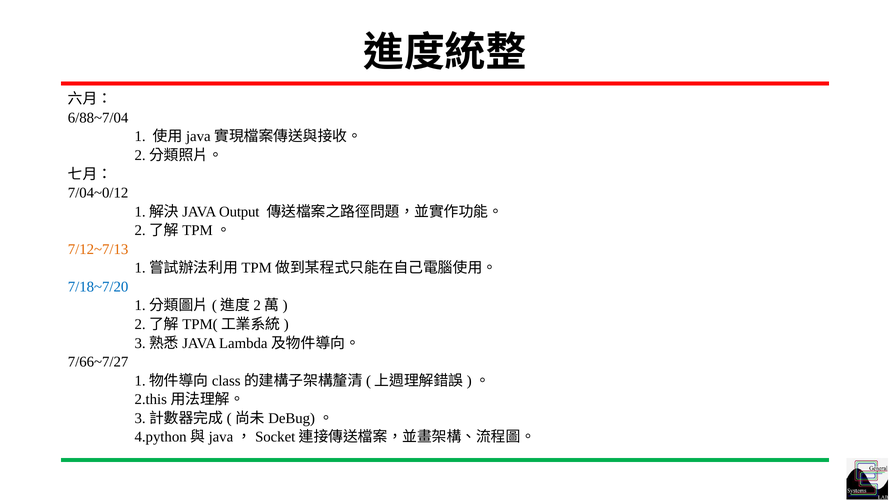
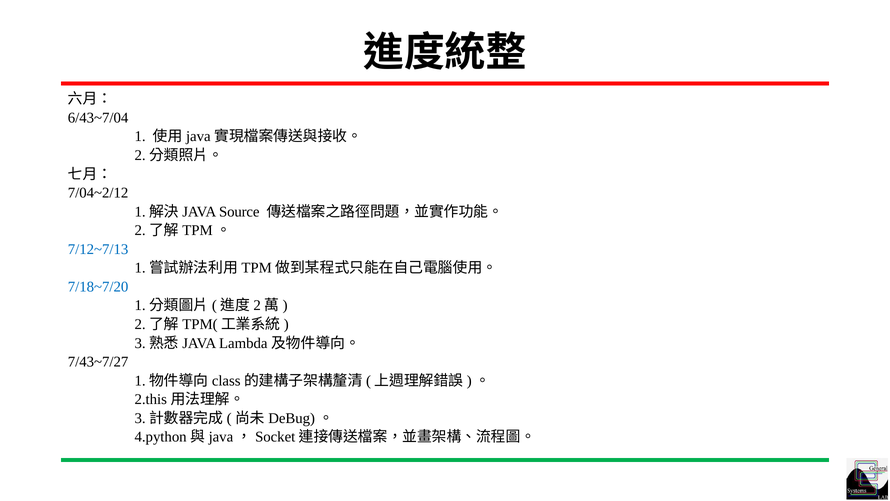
6/88~7/04: 6/88~7/04 -> 6/43~7/04
7/04~0/12: 7/04~0/12 -> 7/04~2/12
Output: Output -> Source
7/12~7/13 colour: orange -> blue
7/66~7/27: 7/66~7/27 -> 7/43~7/27
